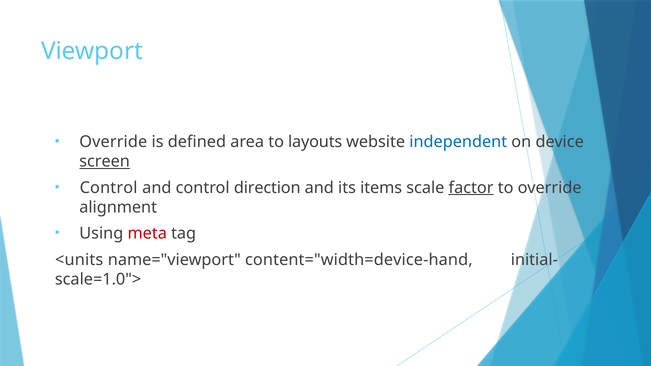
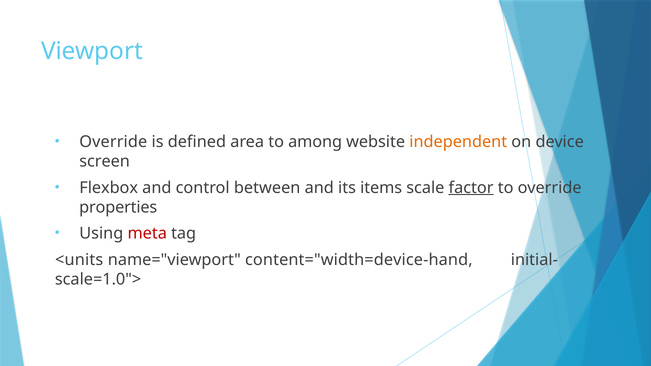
layouts: layouts -> among
independent colour: blue -> orange
screen underline: present -> none
Control at (109, 188): Control -> Flexbox
direction: direction -> between
alignment: alignment -> properties
